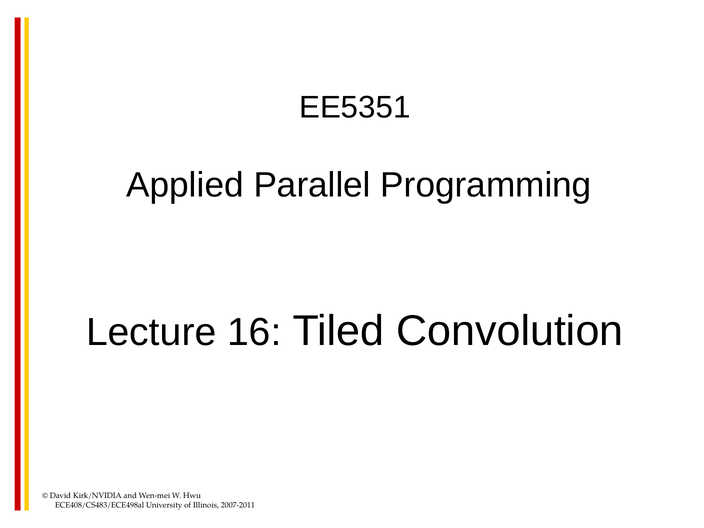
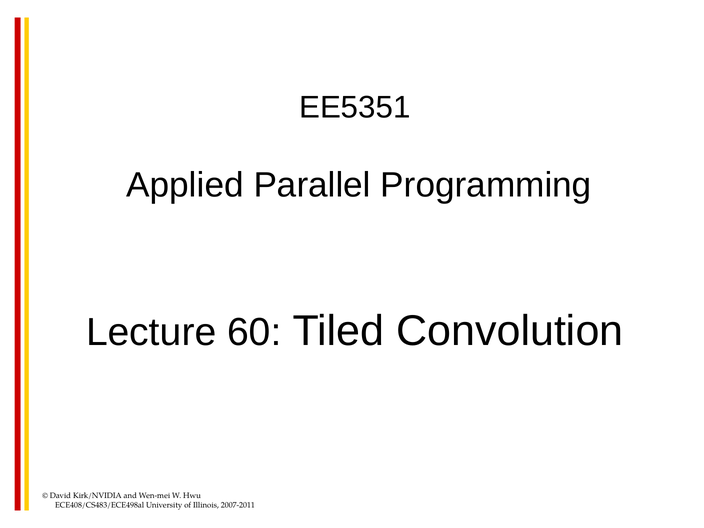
16: 16 -> 60
